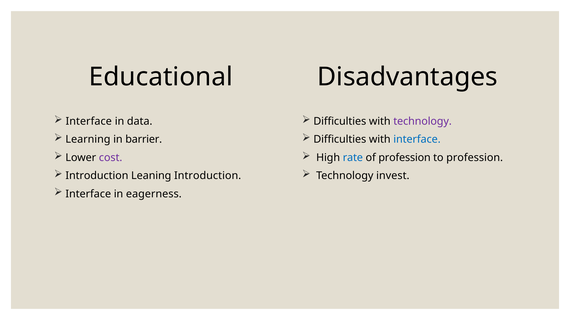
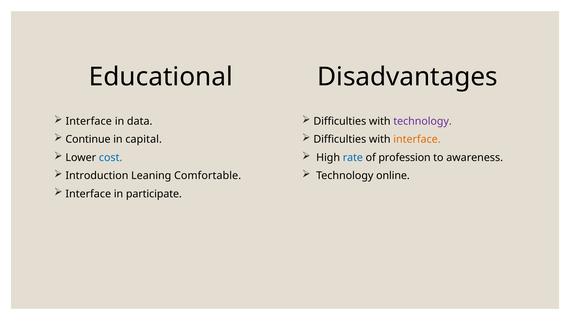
Learning: Learning -> Continue
barrier: barrier -> capital
interface at (417, 140) colour: blue -> orange
cost colour: purple -> blue
to profession: profession -> awareness
Leaning Introduction: Introduction -> Comfortable
invest: invest -> online
eagerness: eagerness -> participate
